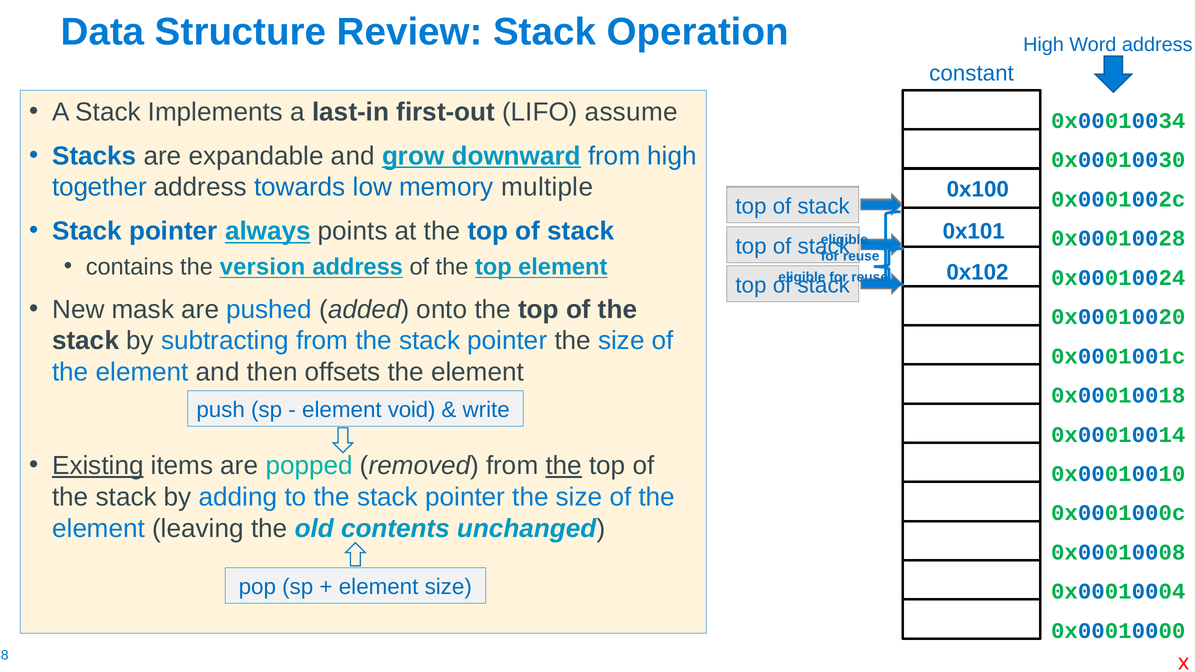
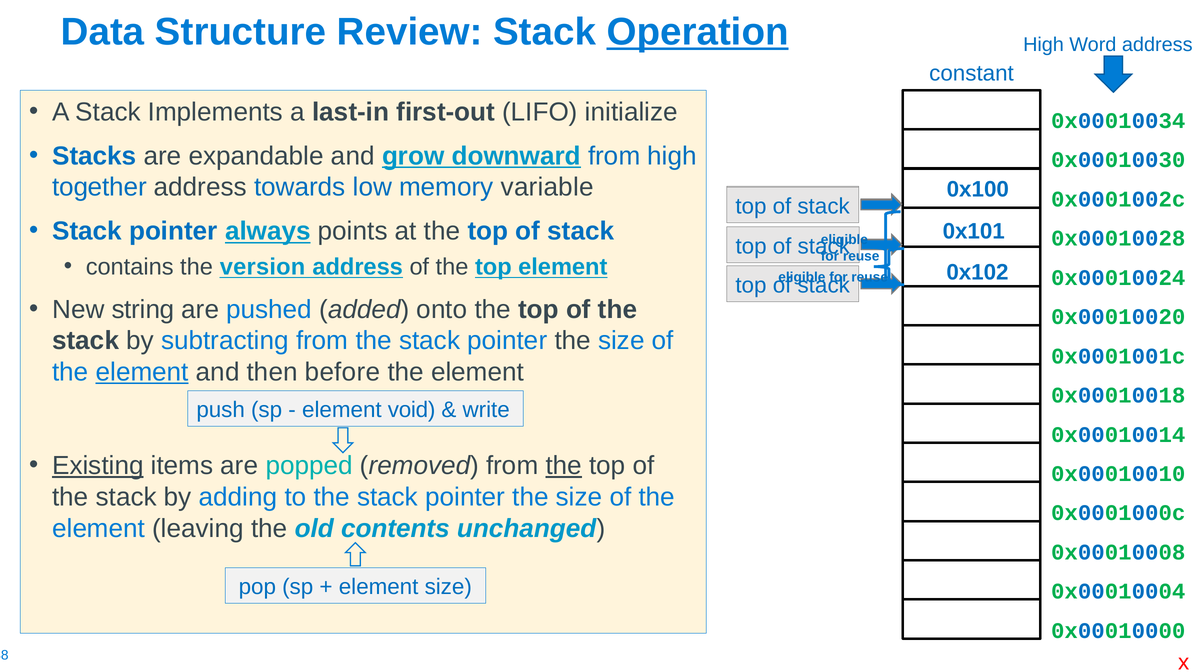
Operation underline: none -> present
assume: assume -> initialize
multiple: multiple -> variable
mask: mask -> string
element at (142, 372) underline: none -> present
offsets: offsets -> before
